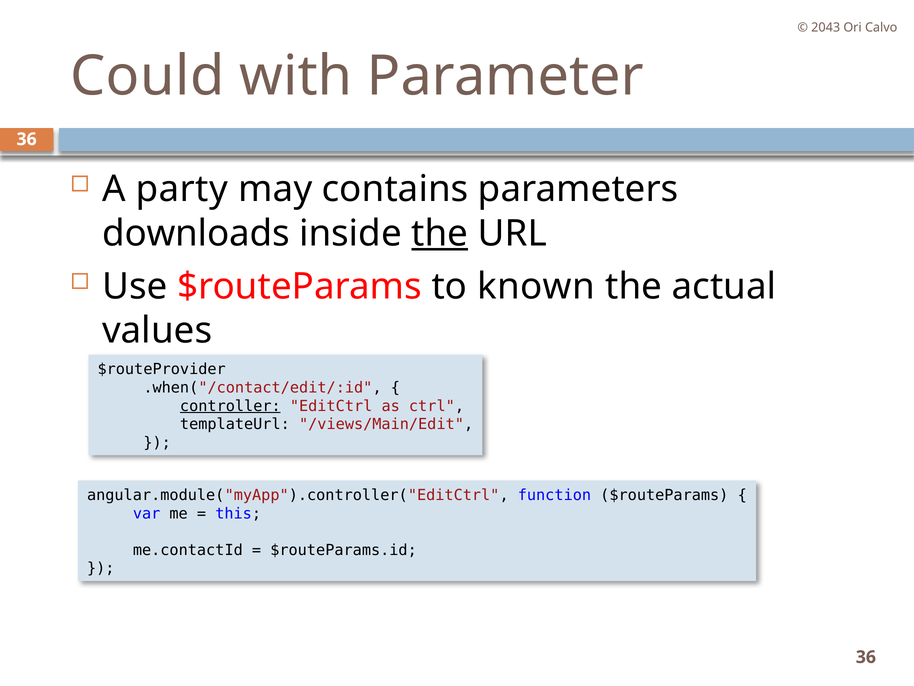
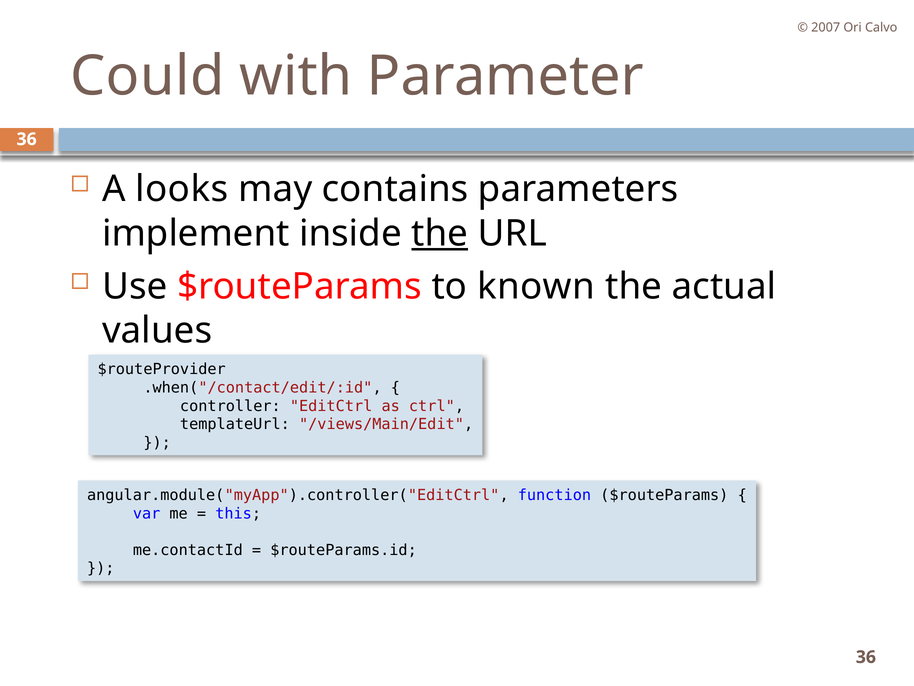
2043: 2043 -> 2007
party: party -> looks
downloads: downloads -> implement
controller underline: present -> none
